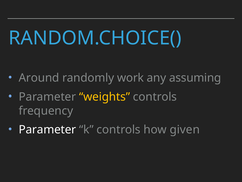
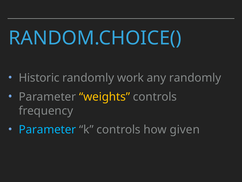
Around: Around -> Historic
any assuming: assuming -> randomly
Parameter at (47, 129) colour: white -> light blue
